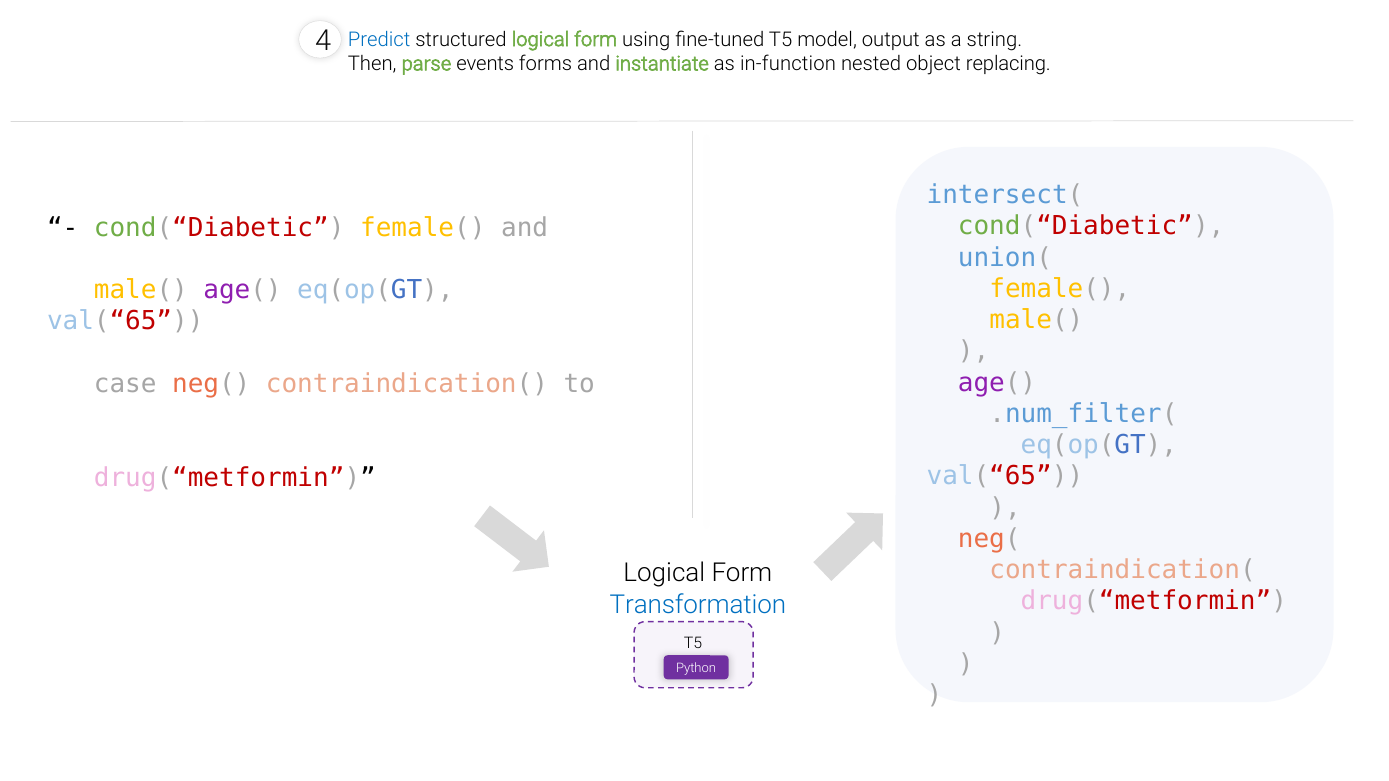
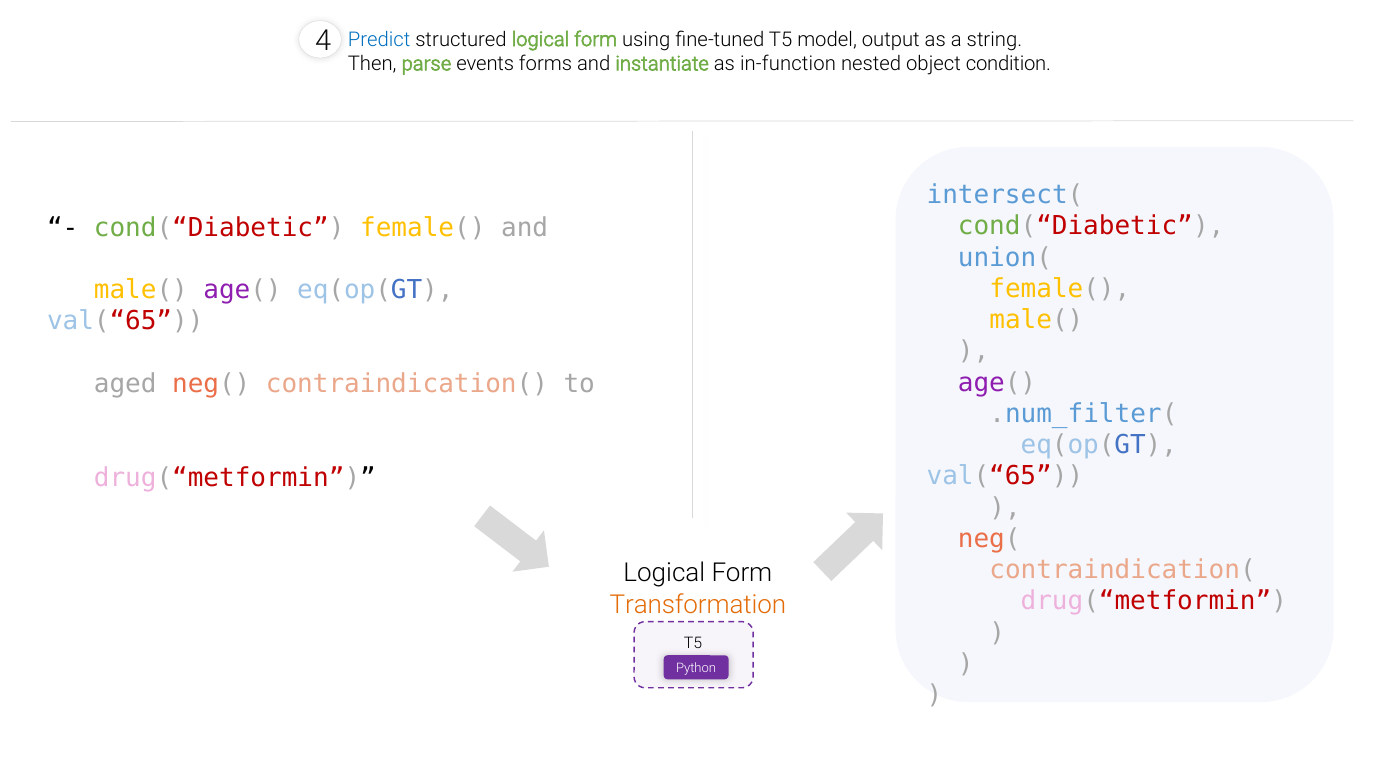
replacing: replacing -> condition
case: case -> aged
Transformation colour: blue -> orange
